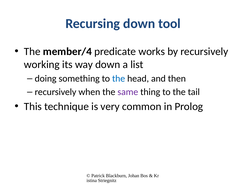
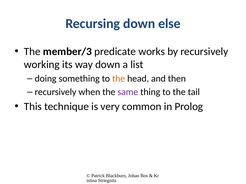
tool: tool -> else
member/4: member/4 -> member/3
the at (119, 79) colour: blue -> orange
